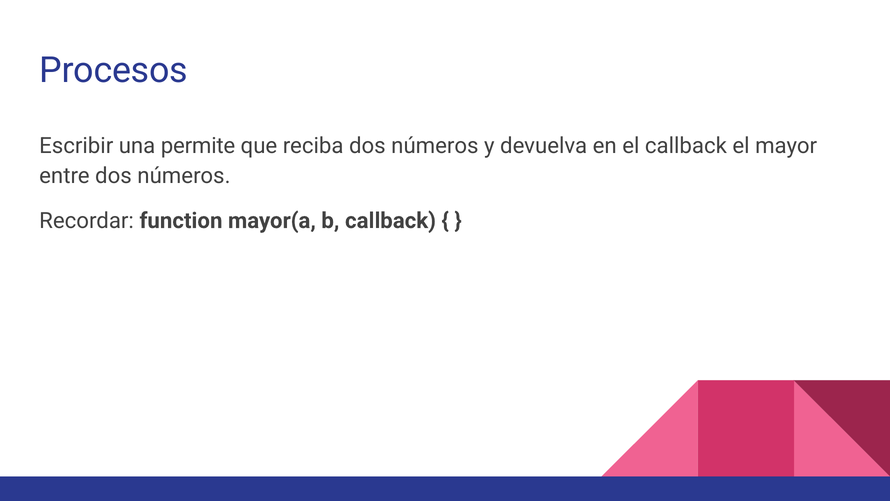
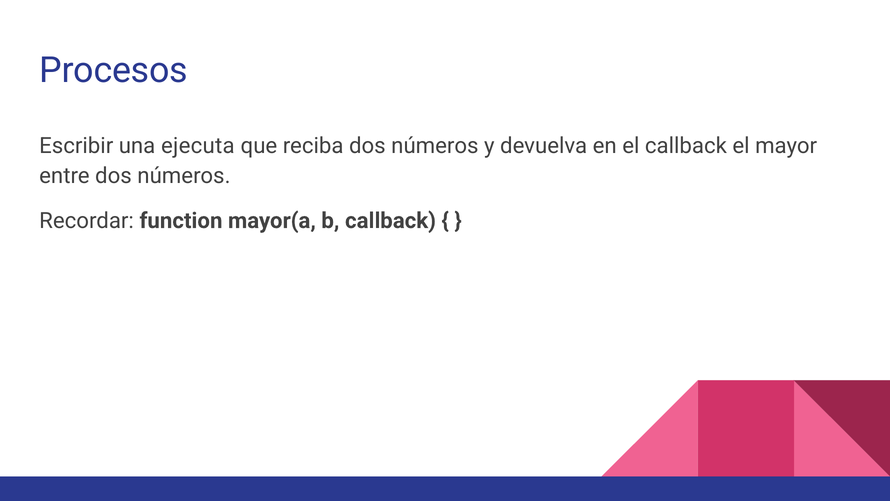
permite: permite -> ejecuta
